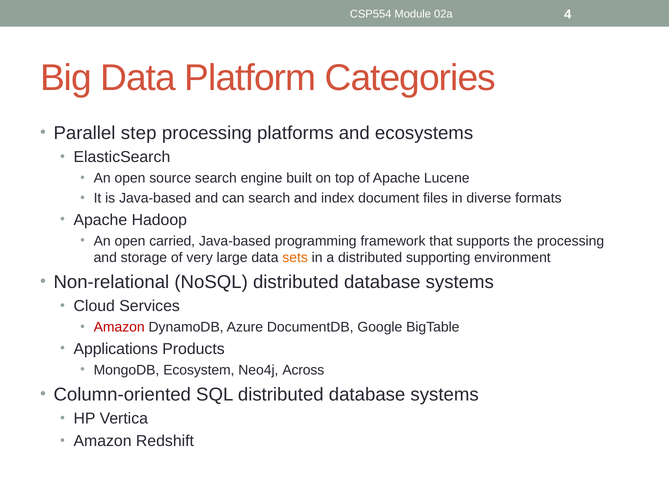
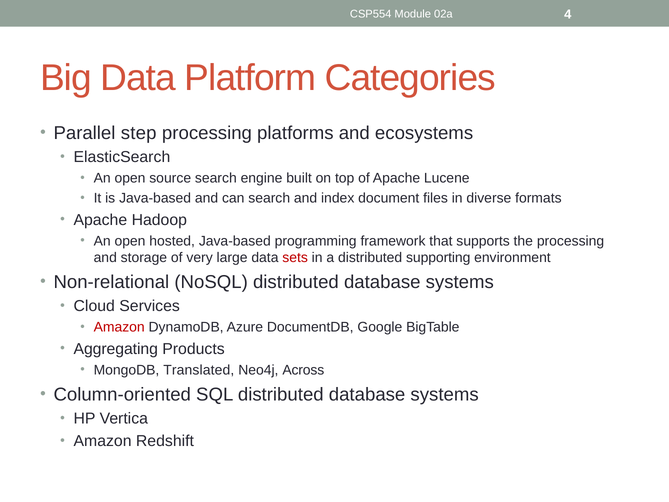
carried: carried -> hosted
sets colour: orange -> red
Applications: Applications -> Aggregating
Ecosystem: Ecosystem -> Translated
